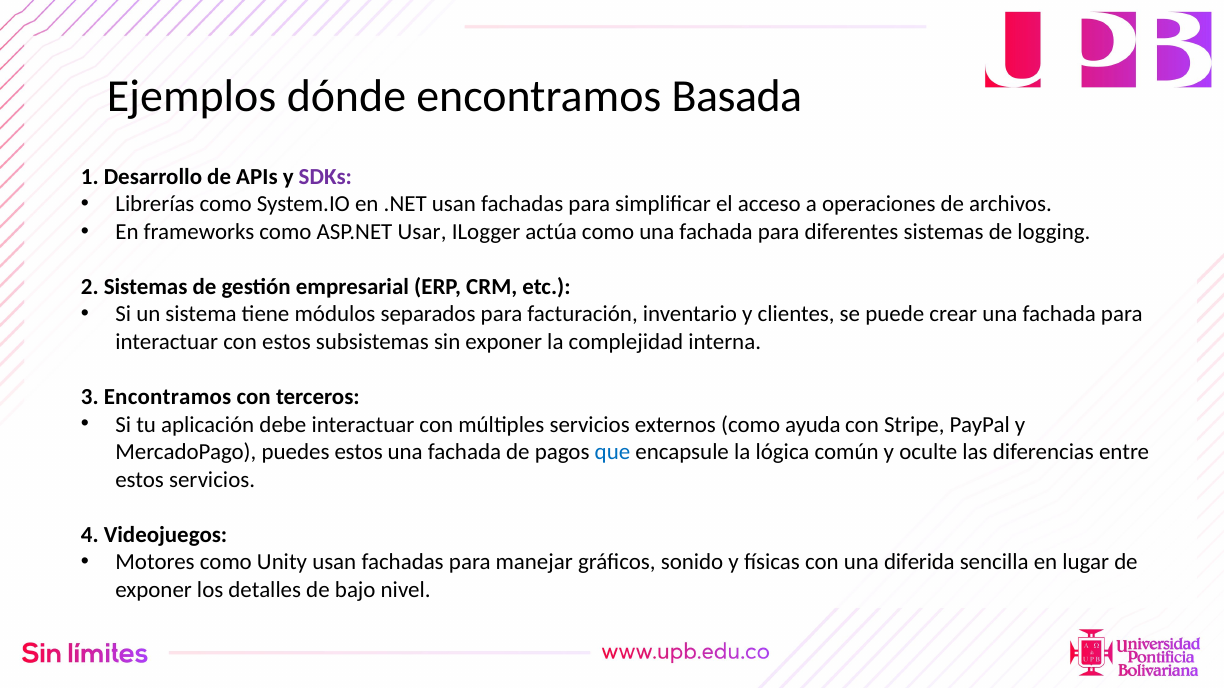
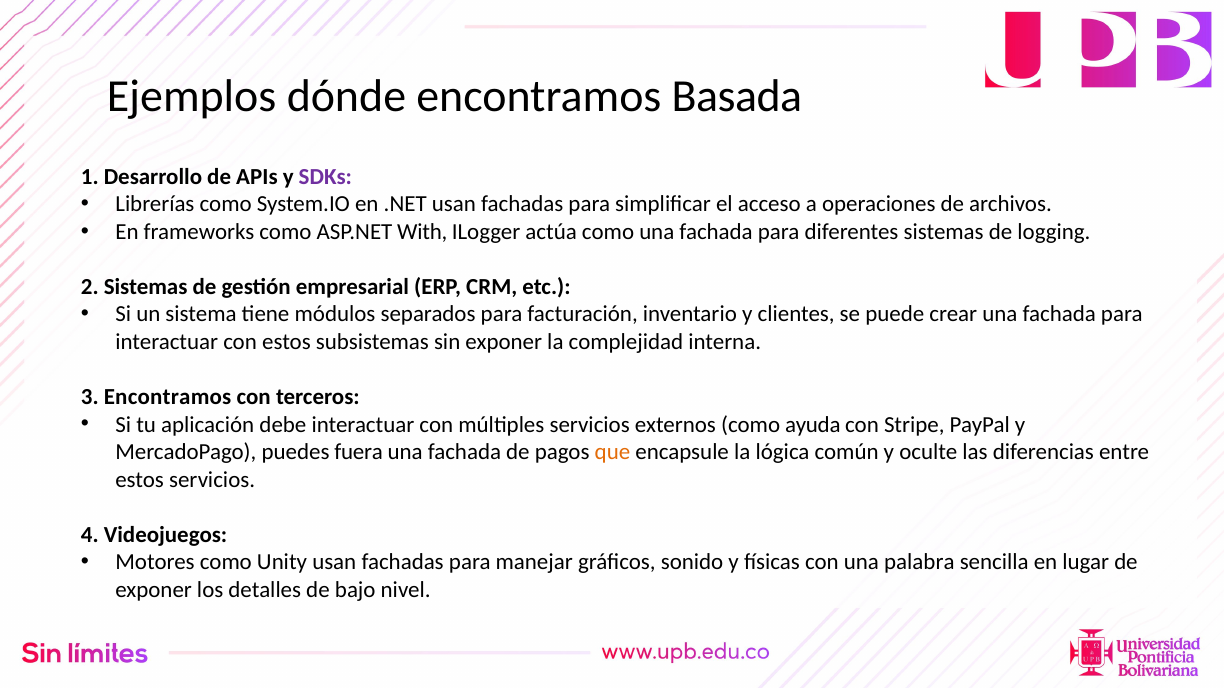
Usar: Usar -> With
puedes estos: estos -> fuera
que colour: blue -> orange
diferida: diferida -> palabra
